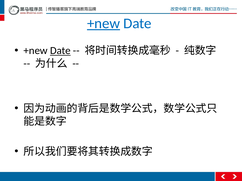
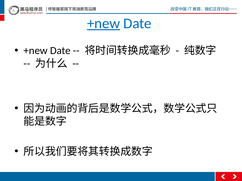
Date at (60, 51) underline: present -> none
